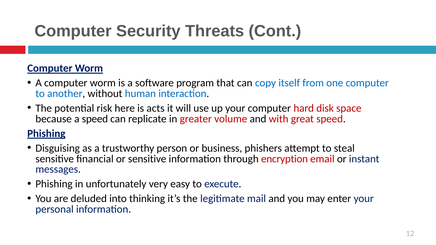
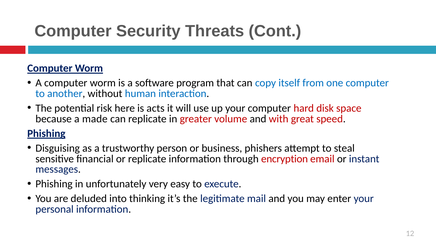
a speed: speed -> made
or sensitive: sensitive -> replicate
